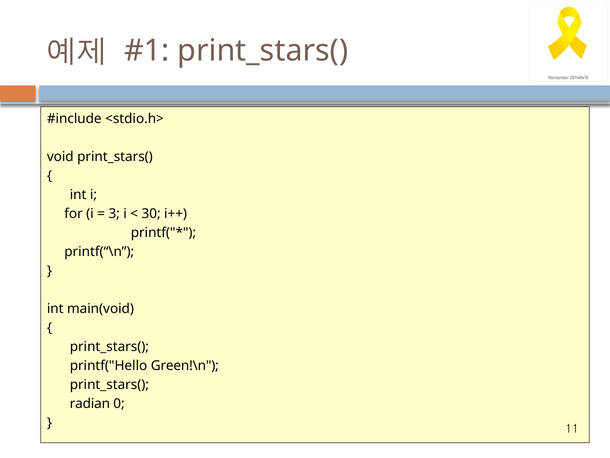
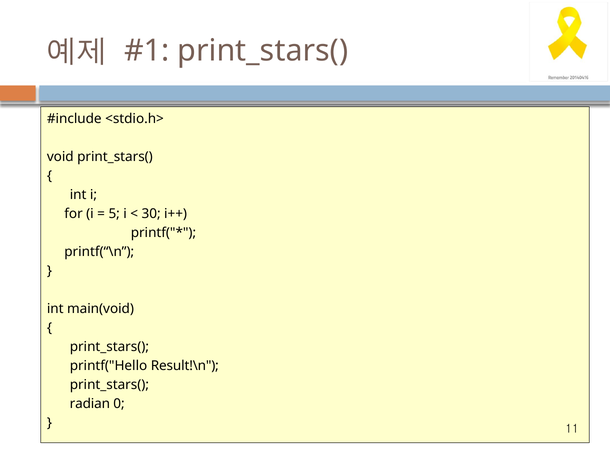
3: 3 -> 5
Green!\n: Green!\n -> Result!\n
